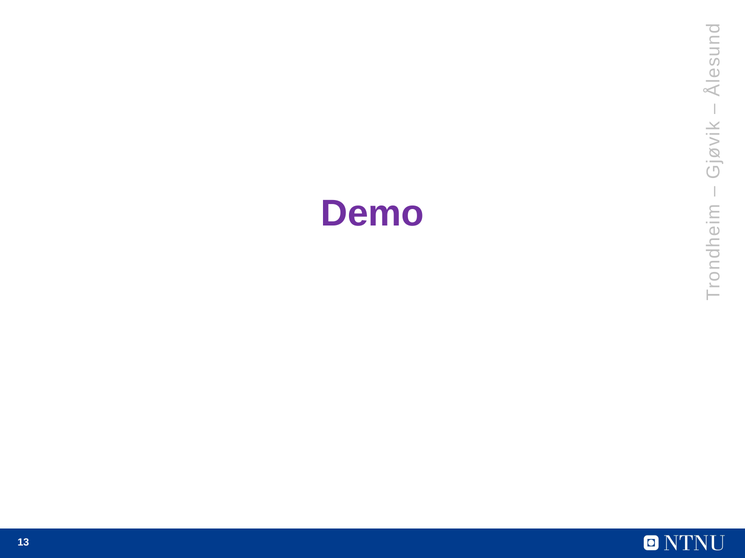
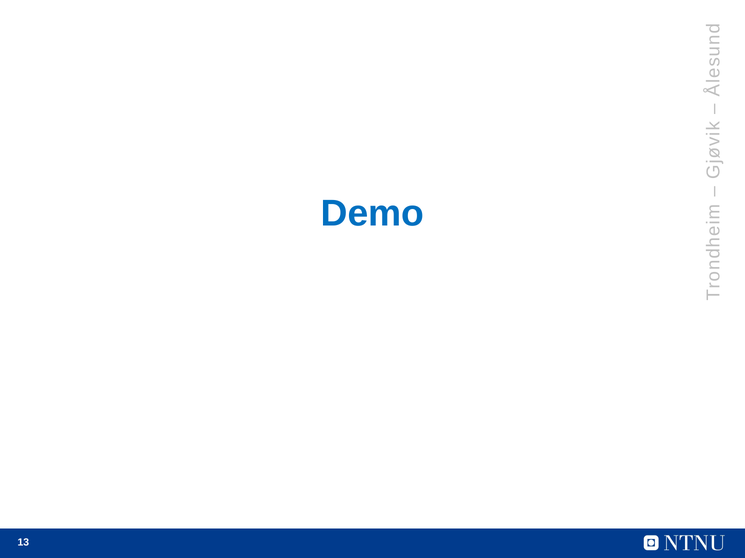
Demo colour: purple -> blue
